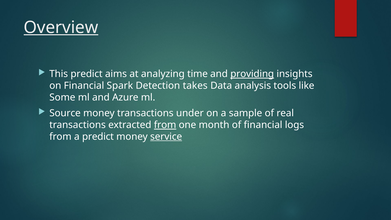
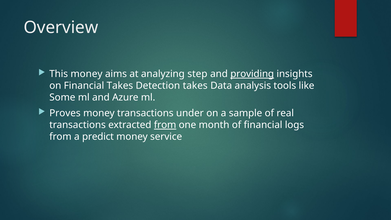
Overview underline: present -> none
This predict: predict -> money
time: time -> step
Financial Spark: Spark -> Takes
Source: Source -> Proves
service underline: present -> none
